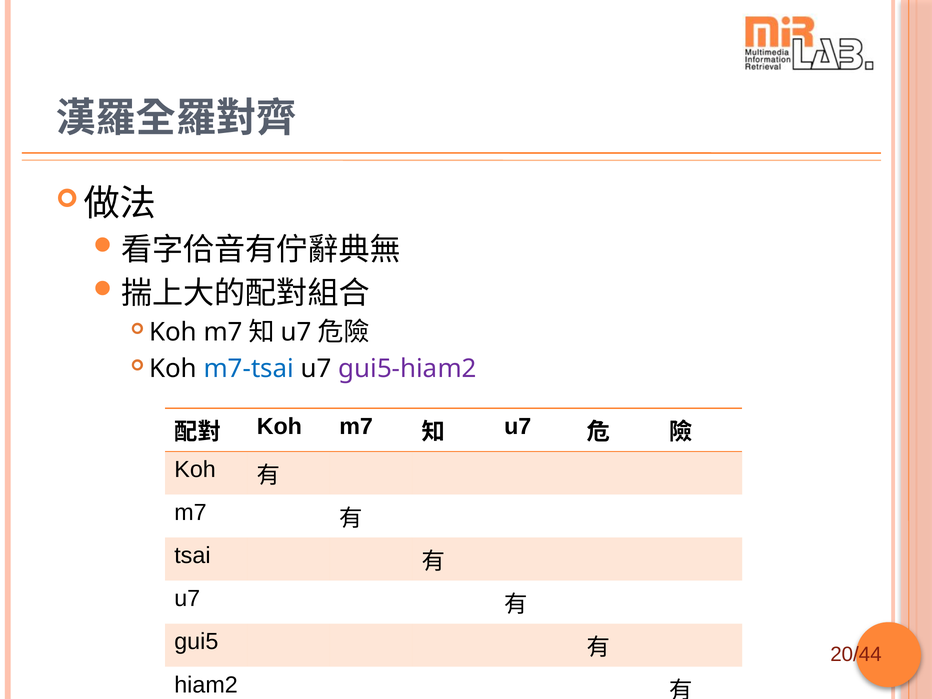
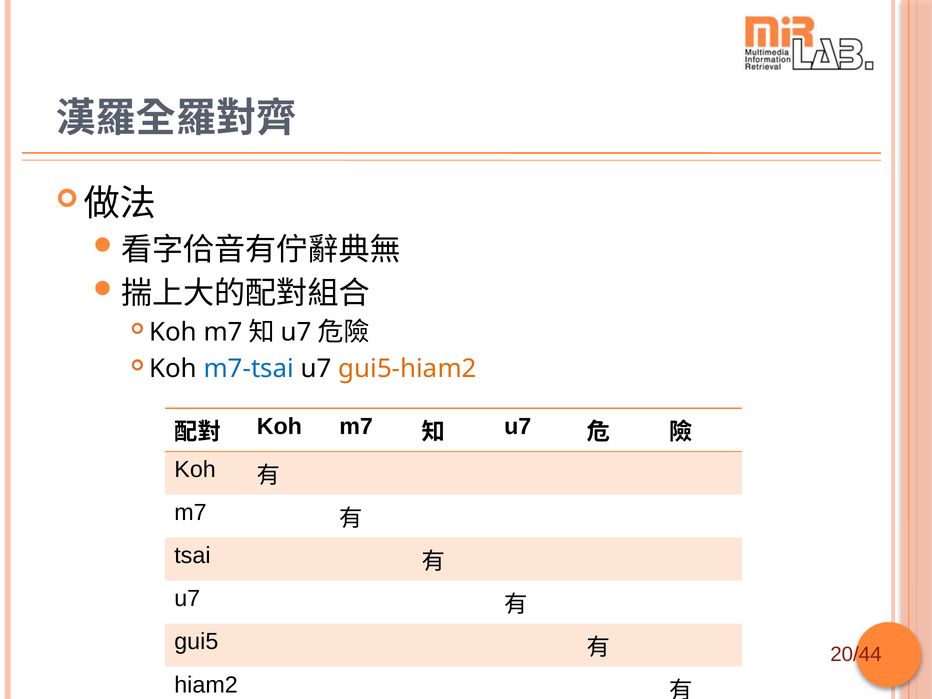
gui5-hiam2 colour: purple -> orange
